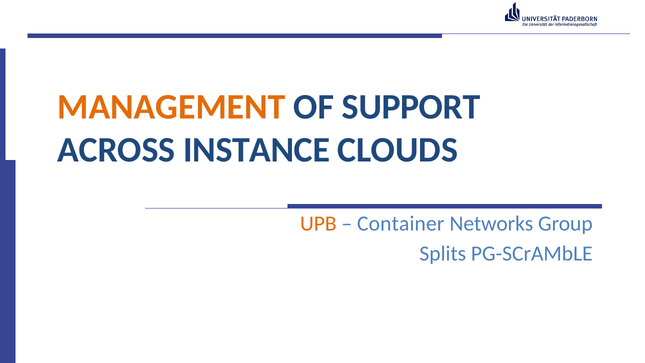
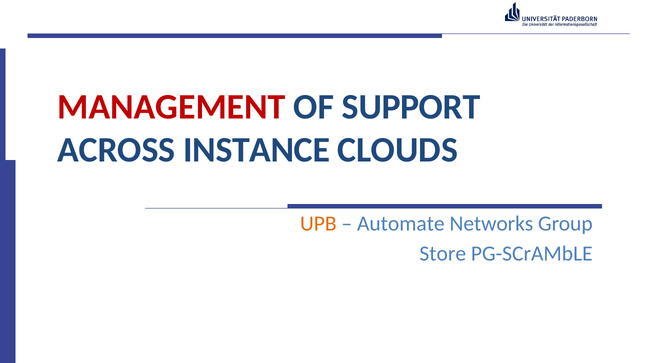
MANAGEMENT colour: orange -> red
Container: Container -> Automate
Splits: Splits -> Store
